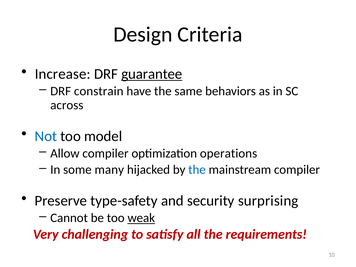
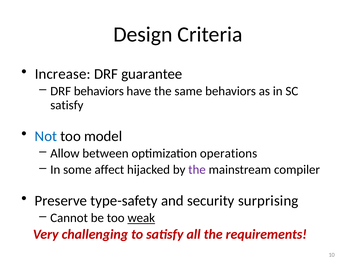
guarantee underline: present -> none
DRF constrain: constrain -> behaviors
across at (67, 105): across -> satisfy
Allow compiler: compiler -> between
many: many -> affect
the at (197, 170) colour: blue -> purple
